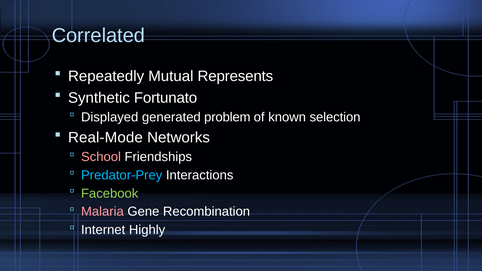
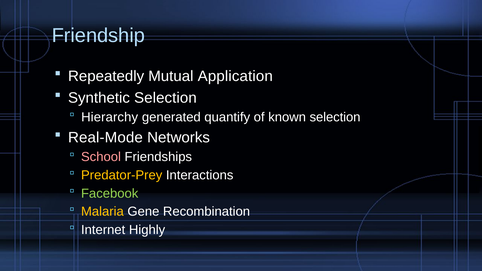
Correlated: Correlated -> Friendship
Represents: Represents -> Application
Synthetic Fortunato: Fortunato -> Selection
Displayed: Displayed -> Hierarchy
problem: problem -> quantify
Predator-Prey colour: light blue -> yellow
Malaria colour: pink -> yellow
